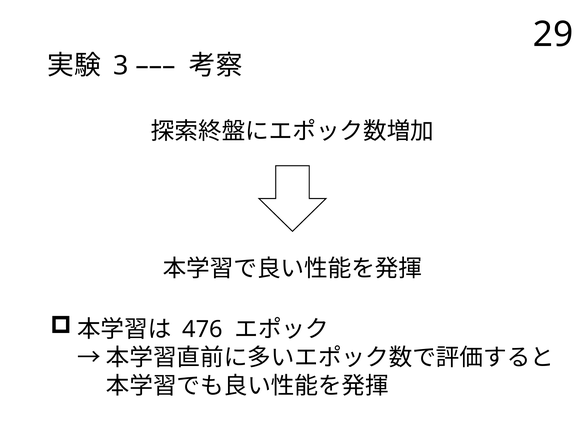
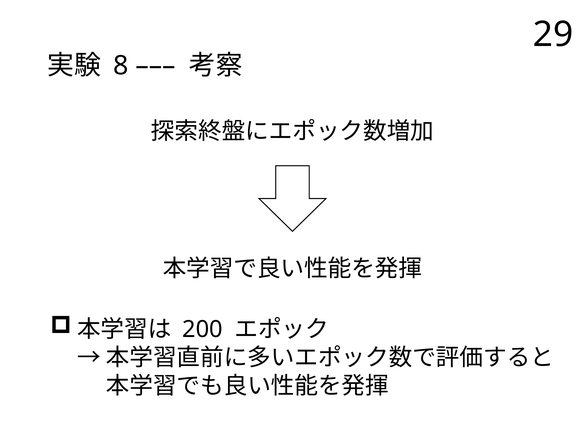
3: 3 -> 8
476: 476 -> 200
